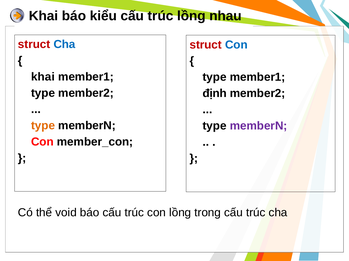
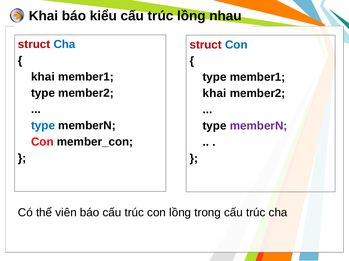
định at (215, 94): định -> khai
type at (43, 126) colour: orange -> blue
void: void -> viên
